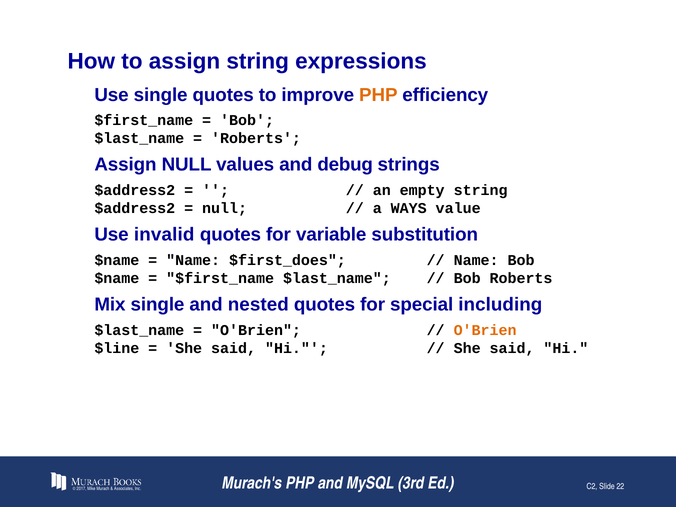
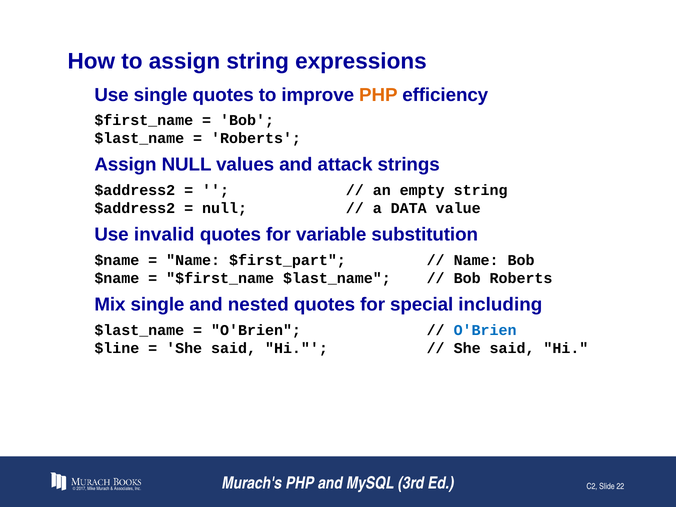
debug: debug -> attack
WAYS: WAYS -> DATA
$first_does: $first_does -> $first_part
O'Brien at (485, 330) colour: orange -> blue
